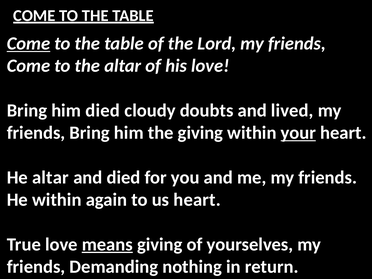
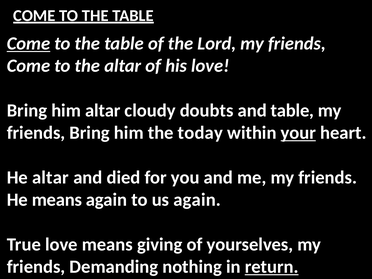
him died: died -> altar
and lived: lived -> table
the giving: giving -> today
He within: within -> means
us heart: heart -> again
means at (107, 244) underline: present -> none
return underline: none -> present
